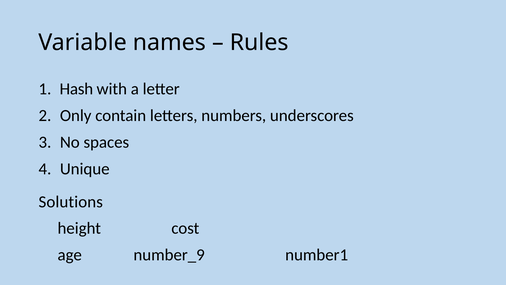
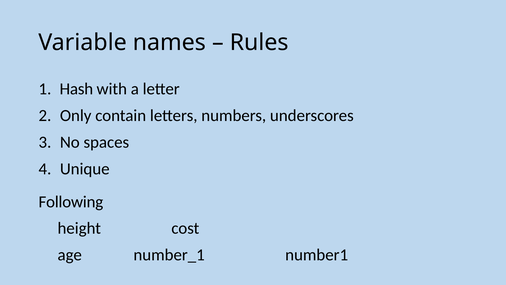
Solutions: Solutions -> Following
number_9: number_9 -> number_1
